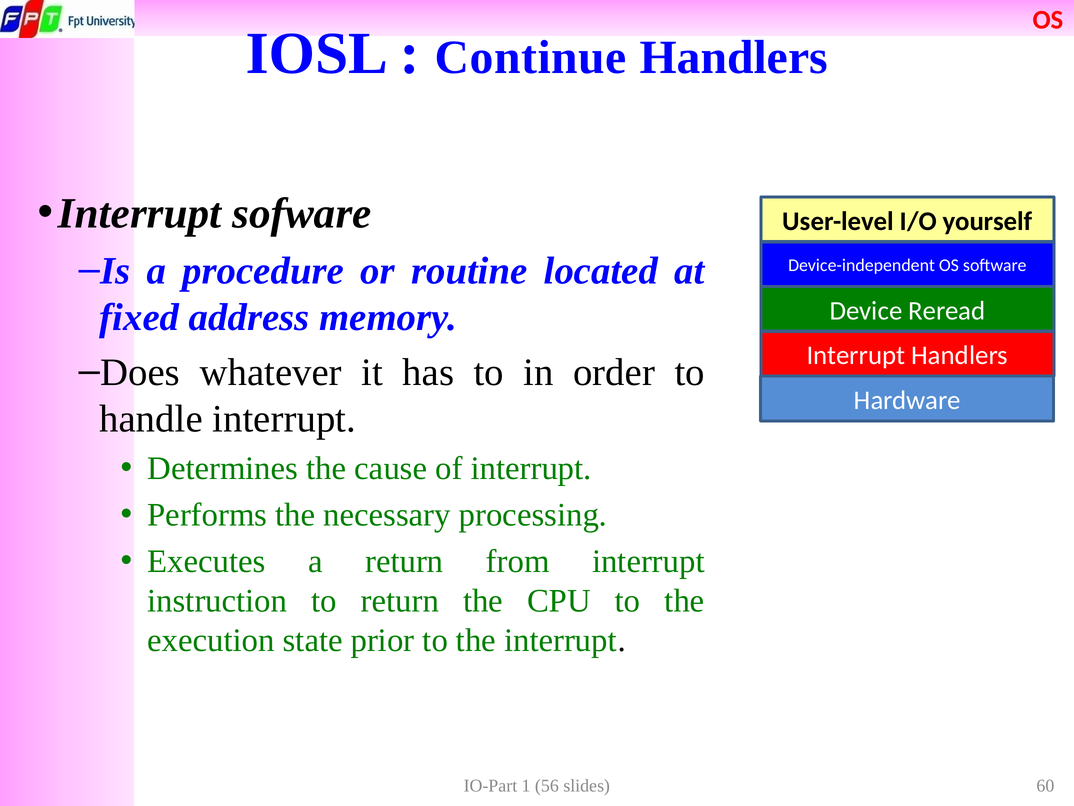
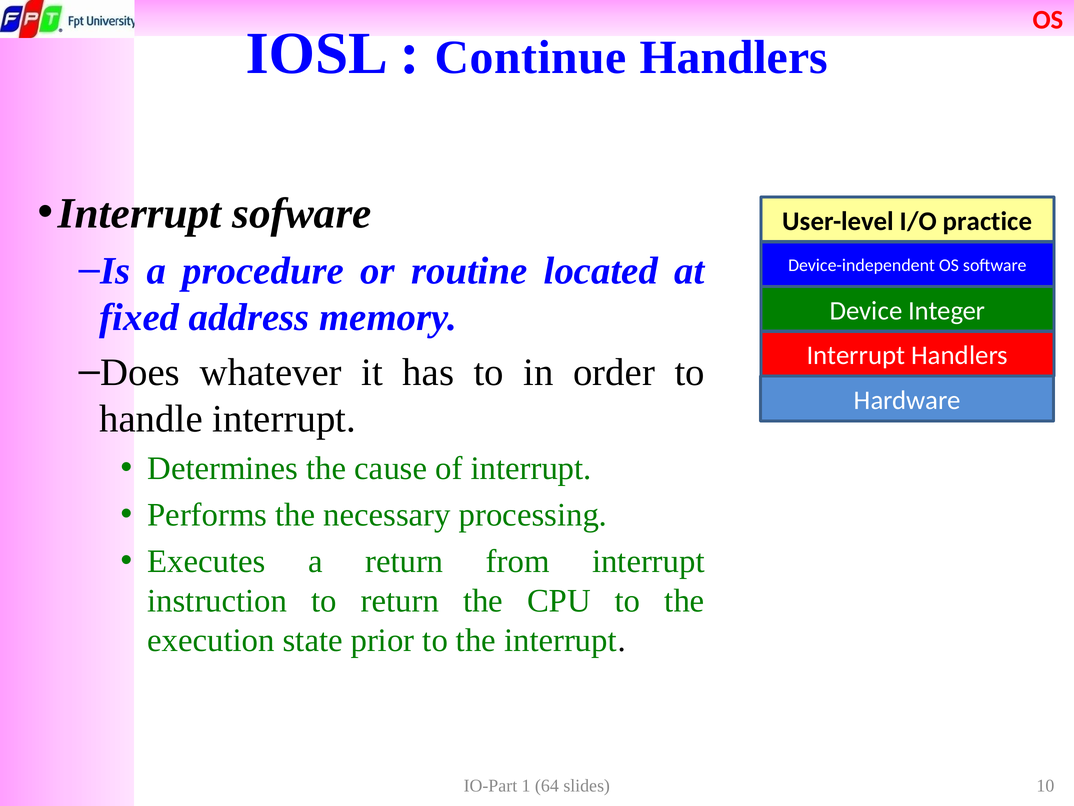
yourself: yourself -> practice
Reread: Reread -> Integer
56: 56 -> 64
60: 60 -> 10
